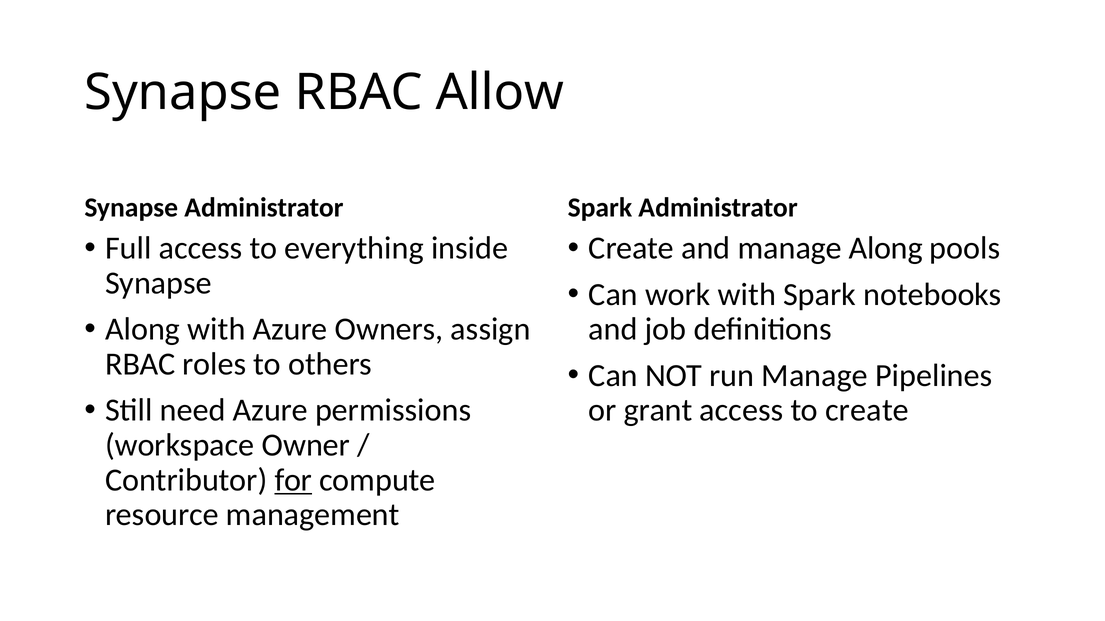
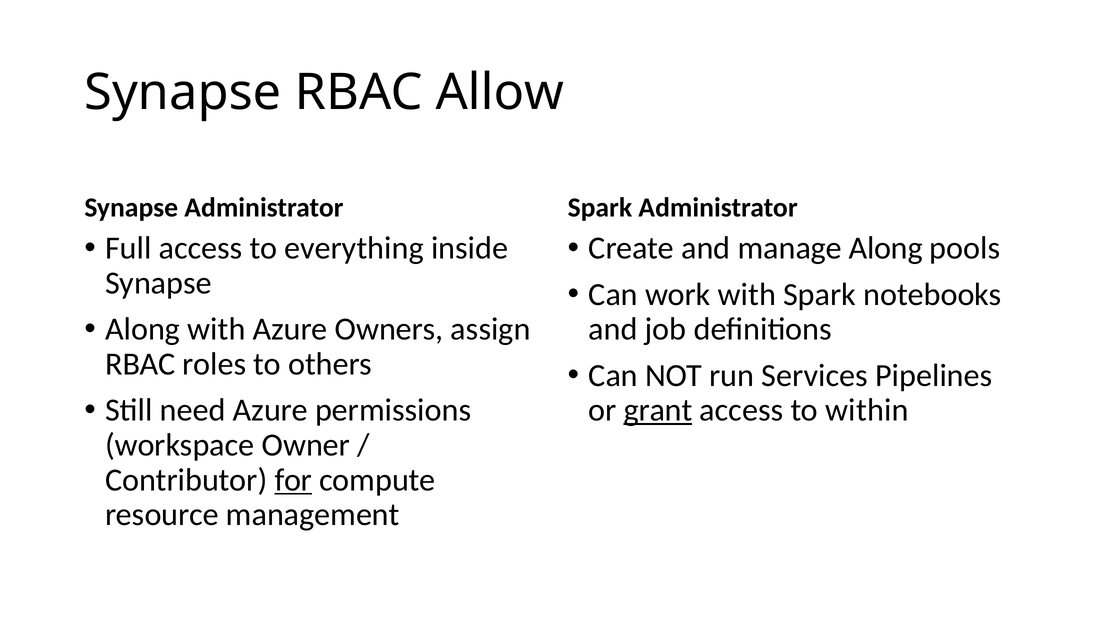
run Manage: Manage -> Services
grant underline: none -> present
to create: create -> within
